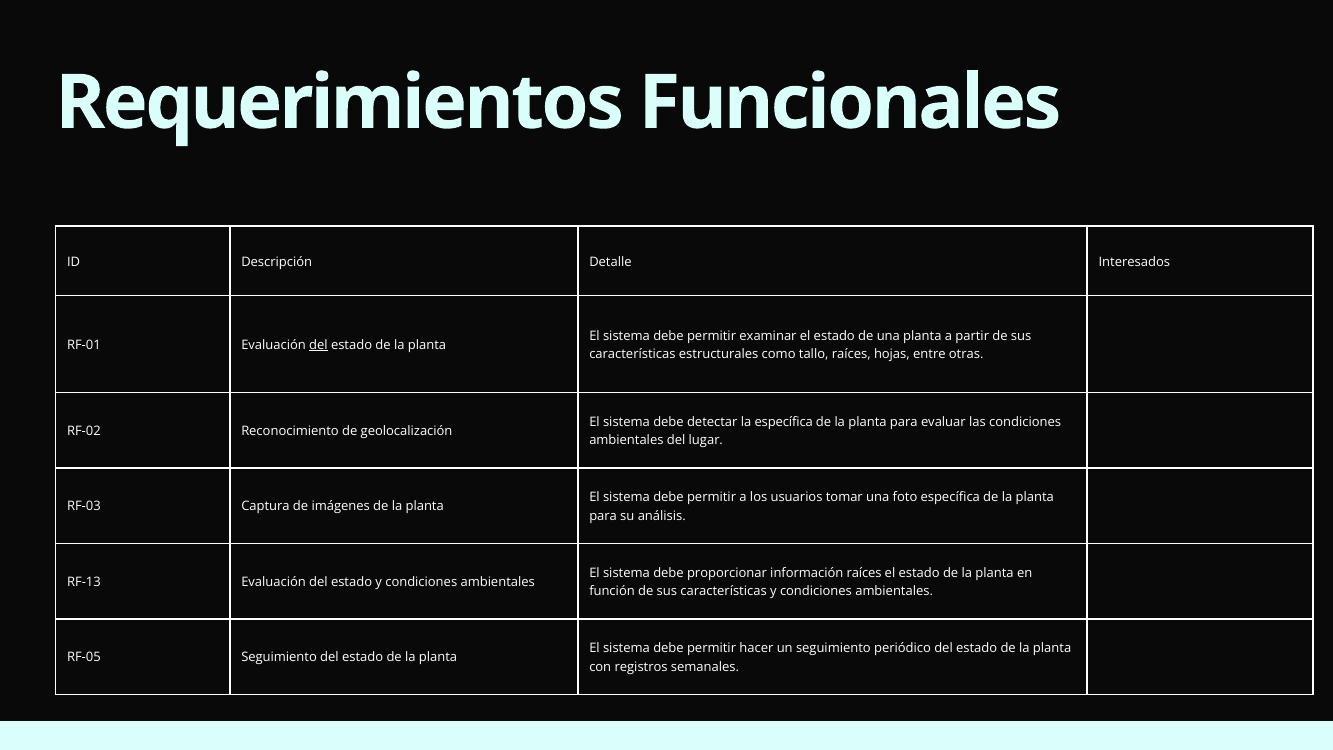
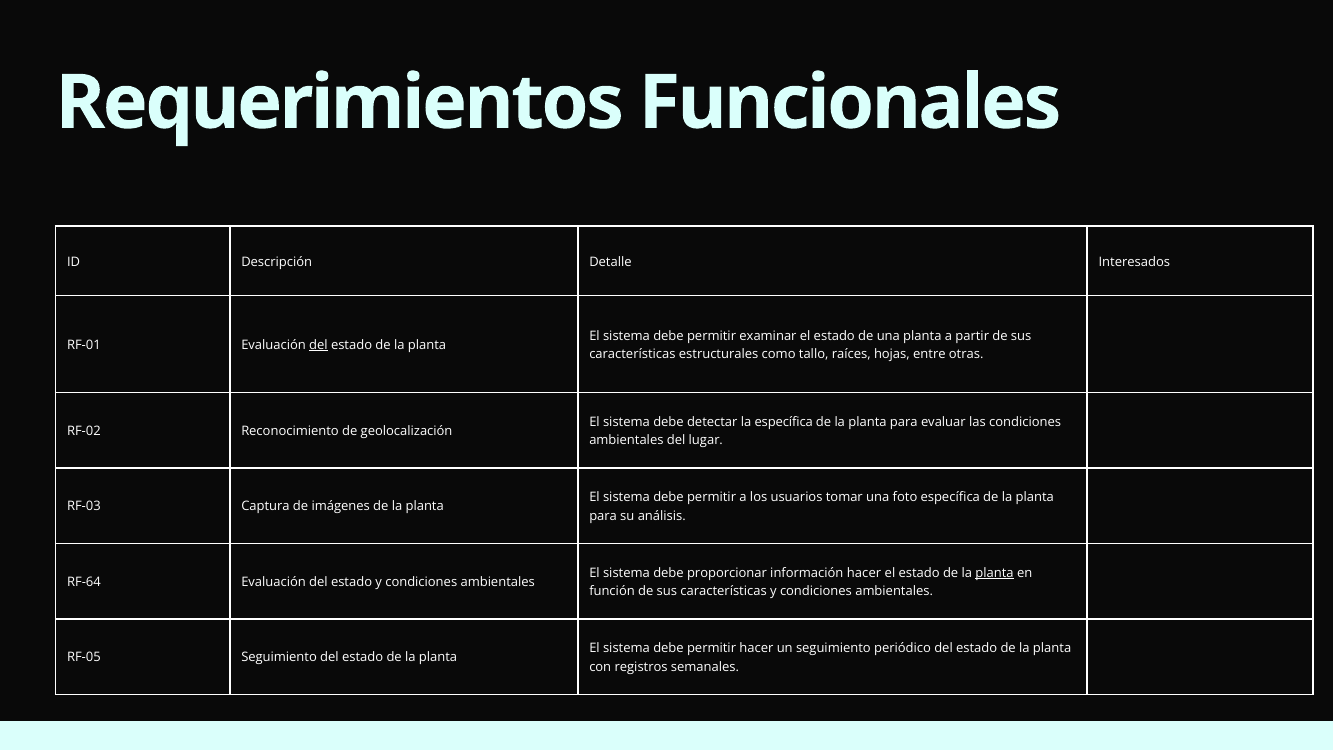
información raíces: raíces -> hacer
planta at (995, 573) underline: none -> present
RF-13: RF-13 -> RF-64
